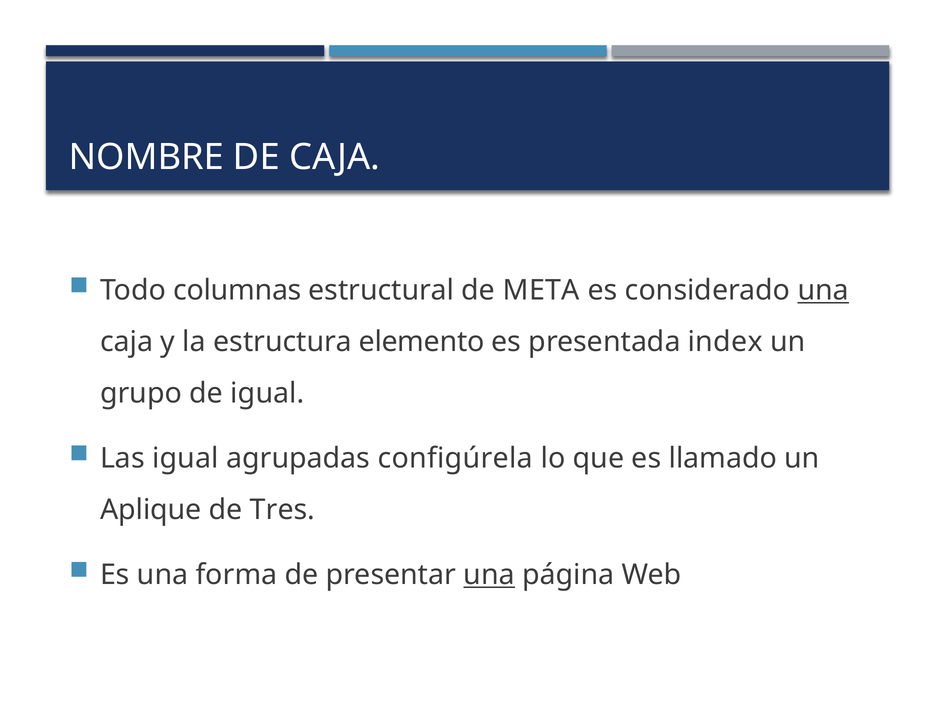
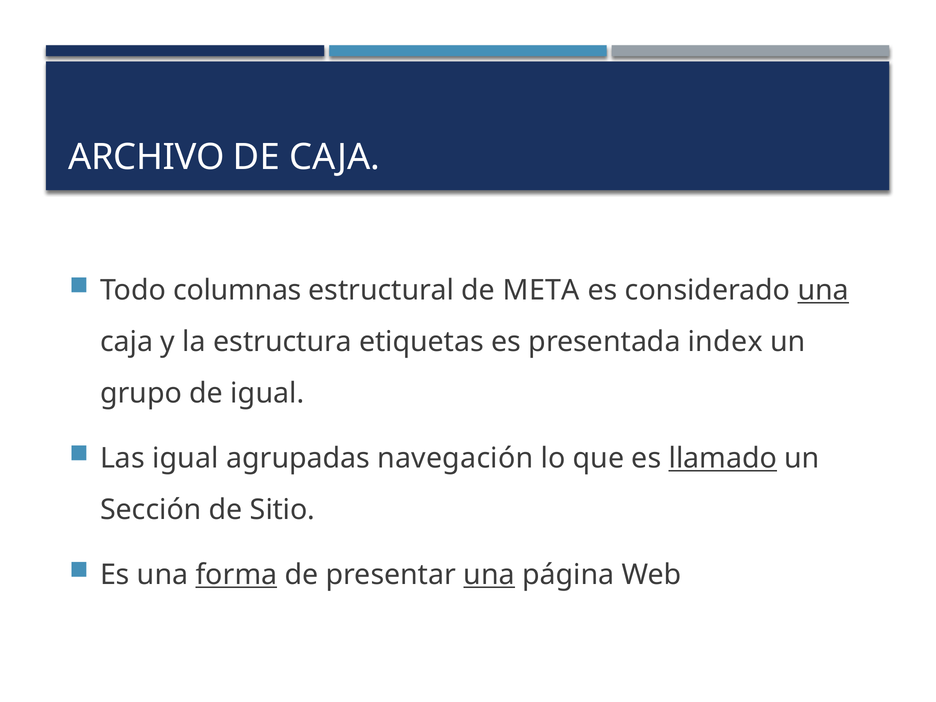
NOMBRE: NOMBRE -> ARCHIVO
elemento: elemento -> etiquetas
configúrela: configúrela -> navegación
llamado underline: none -> present
Aplique: Aplique -> Sección
Tres: Tres -> Sitio
forma underline: none -> present
